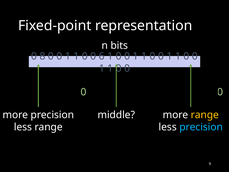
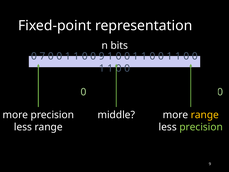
8: 8 -> 7
0 6: 6 -> 9
precision at (201, 127) colour: light blue -> light green
